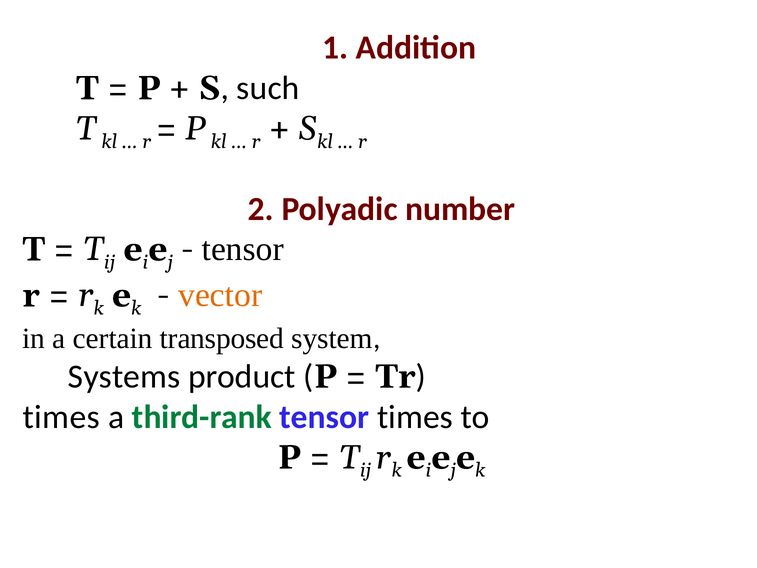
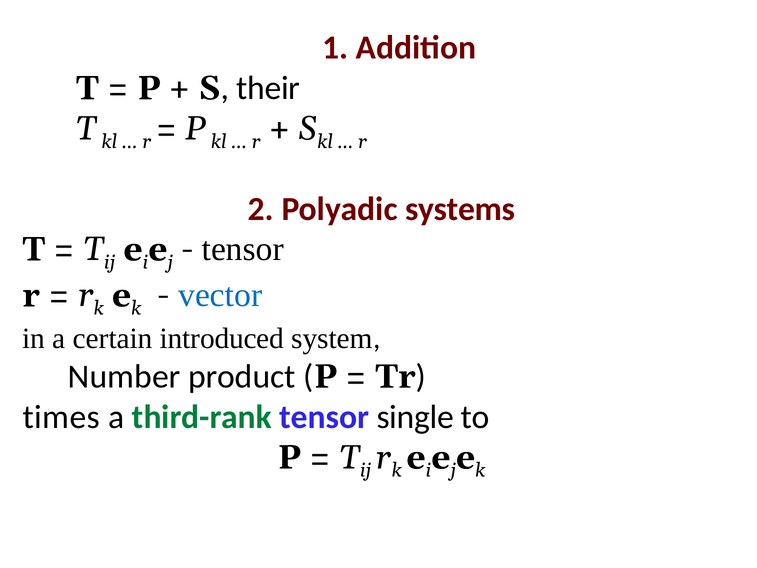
such: such -> their
number: number -> systems
vector colour: orange -> blue
transposed: transposed -> introduced
Systems: Systems -> Number
tensor times: times -> single
